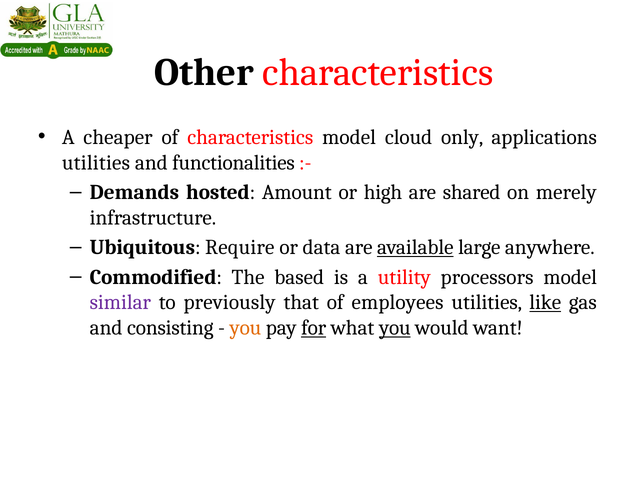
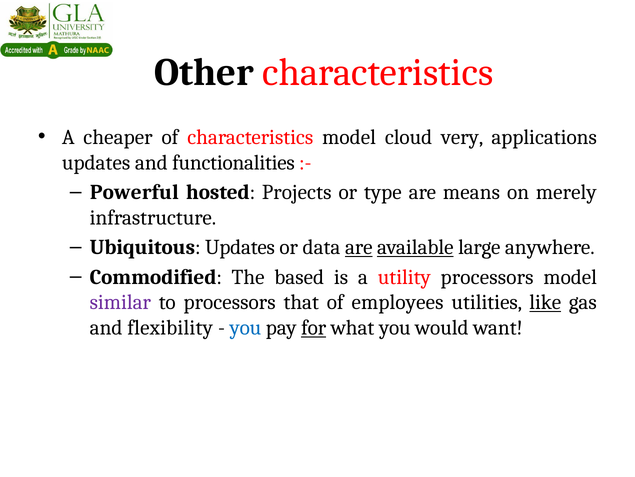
only: only -> very
utilities at (96, 162): utilities -> updates
Demands: Demands -> Powerful
Amount: Amount -> Projects
high: high -> type
shared: shared -> means
Ubiquitous Require: Require -> Updates
are at (359, 247) underline: none -> present
to previously: previously -> processors
consisting: consisting -> flexibility
you at (245, 327) colour: orange -> blue
you at (395, 327) underline: present -> none
